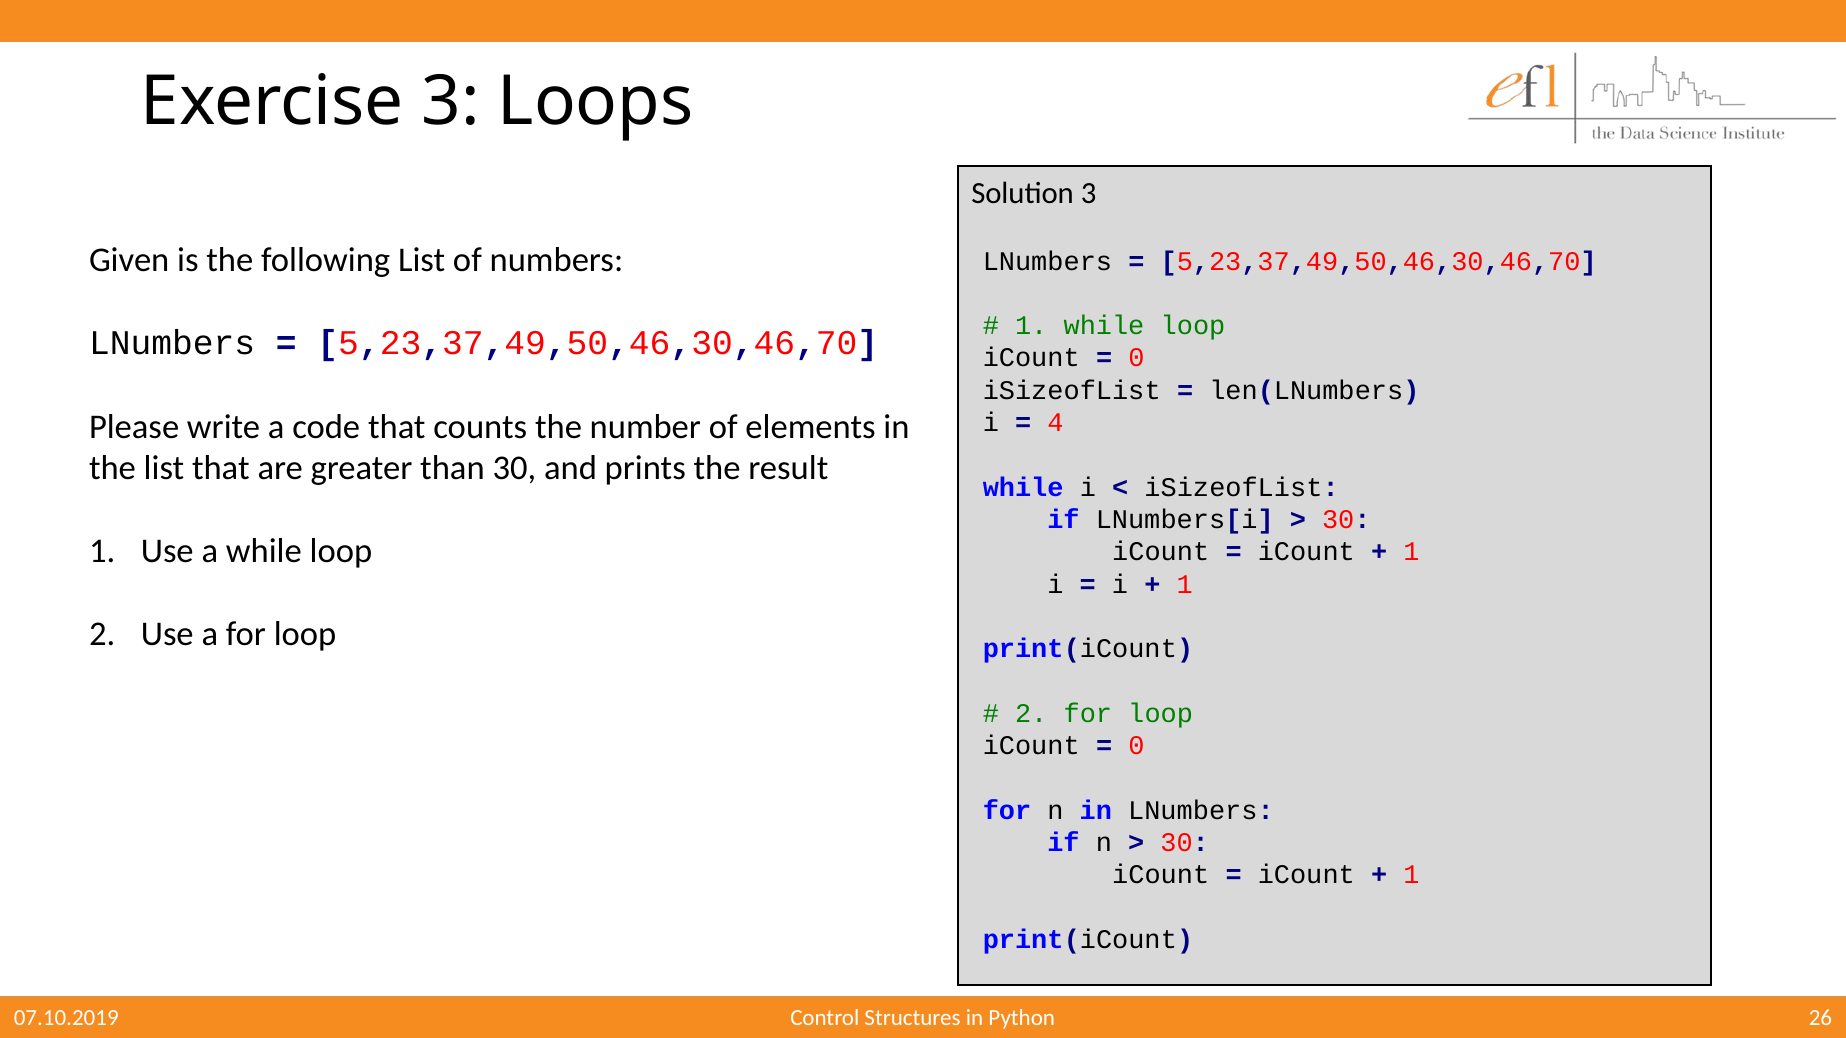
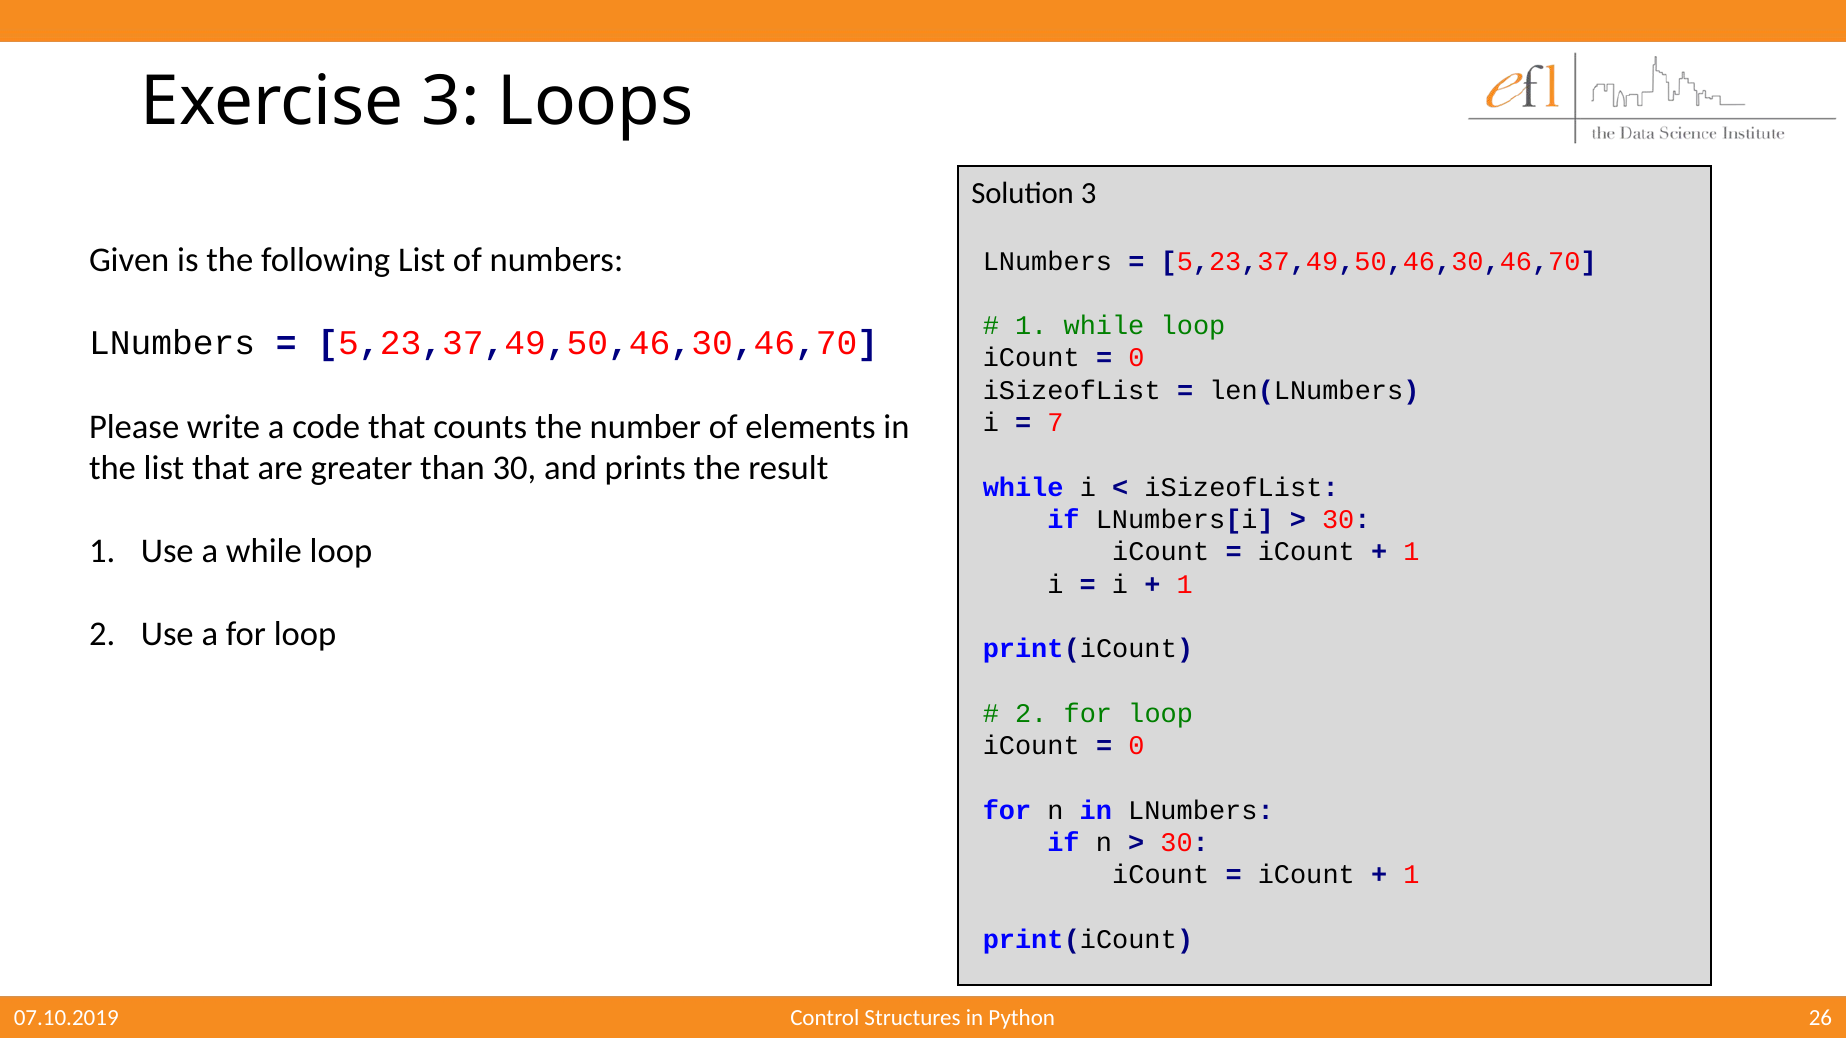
4 at (1055, 423): 4 -> 7
